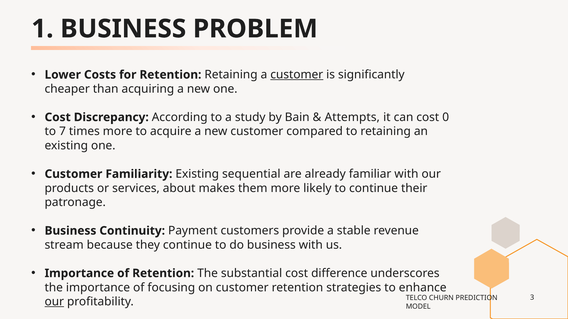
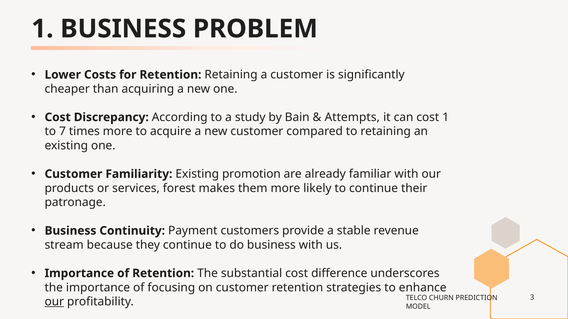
customer at (297, 75) underline: present -> none
cost 0: 0 -> 1
sequential: sequential -> promotion
about: about -> forest
